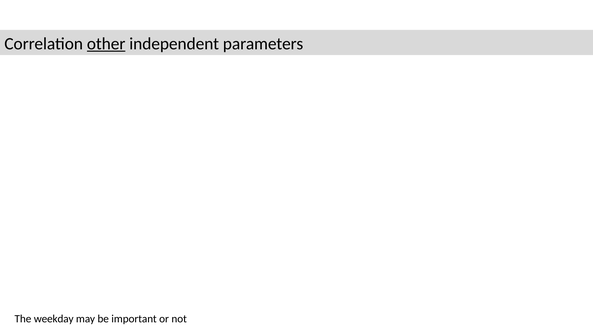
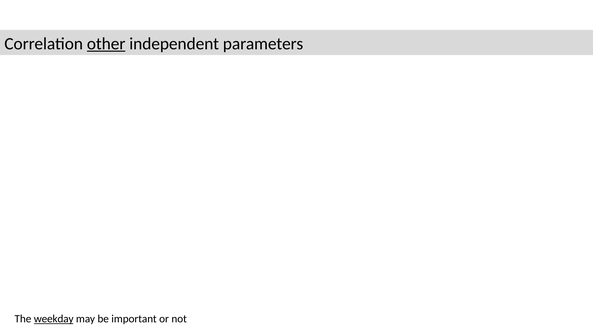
weekday underline: none -> present
